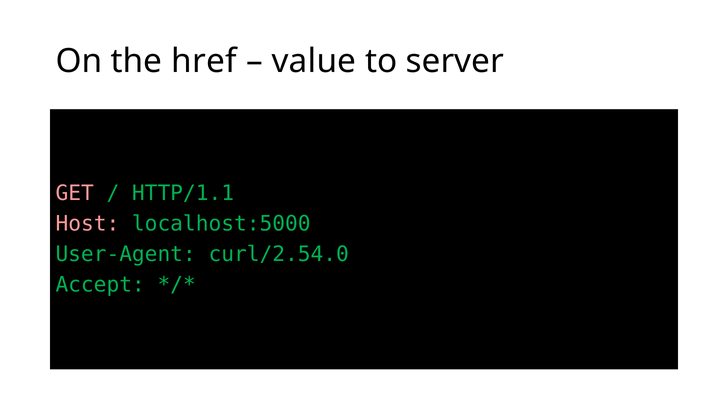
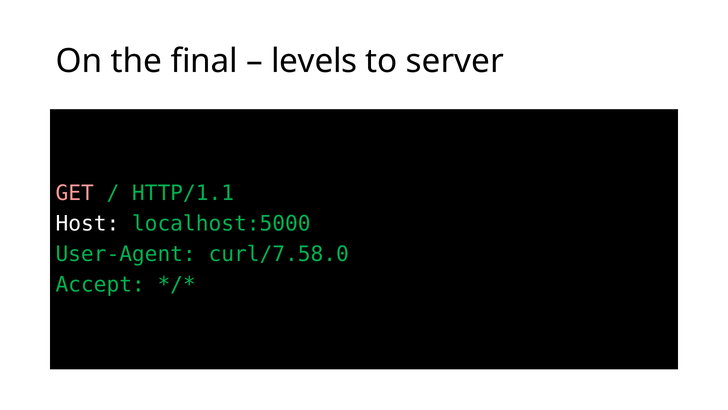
href: href -> final
value: value -> levels
Host colour: pink -> white
curl/2.54.0: curl/2.54.0 -> curl/7.58.0
